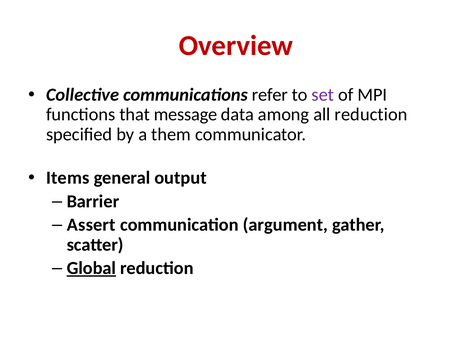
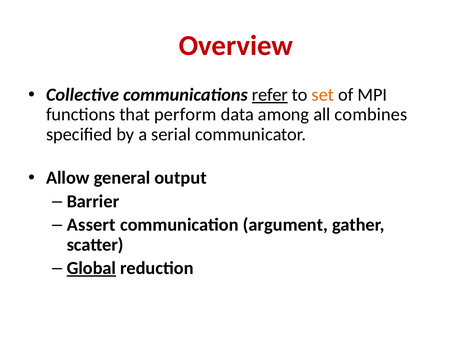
refer underline: none -> present
set colour: purple -> orange
message: message -> perform
all reduction: reduction -> combines
them: them -> serial
Items: Items -> Allow
